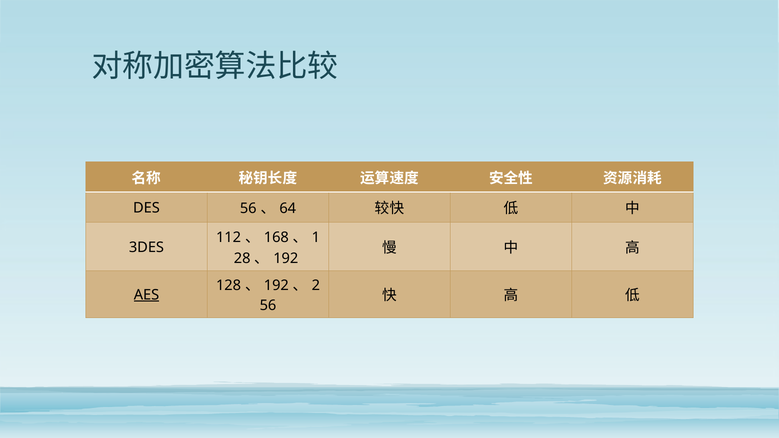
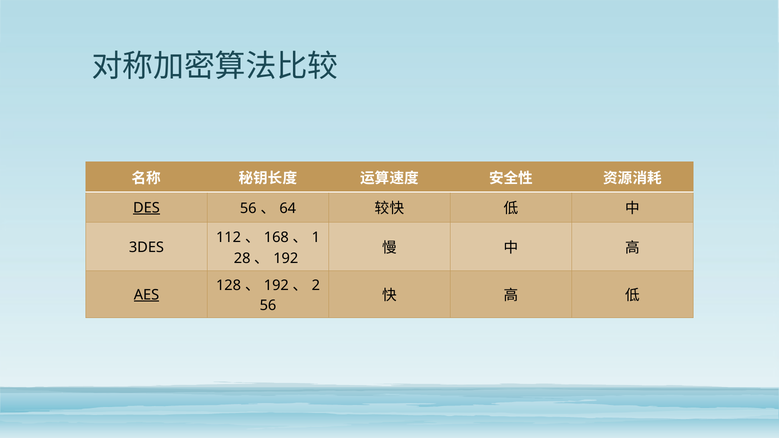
DES underline: none -> present
